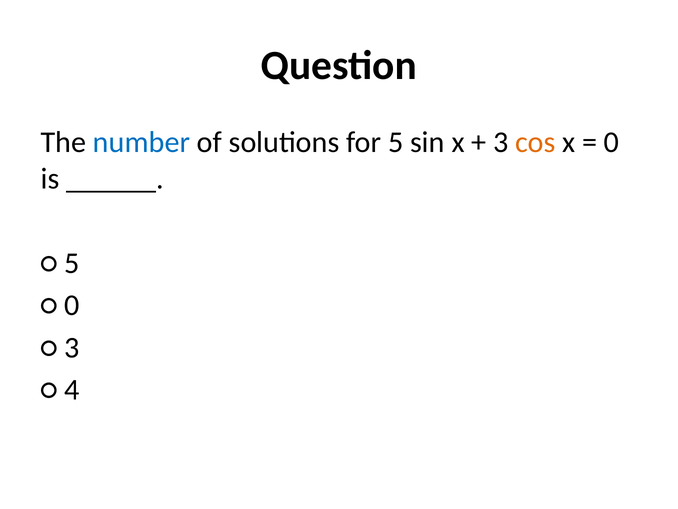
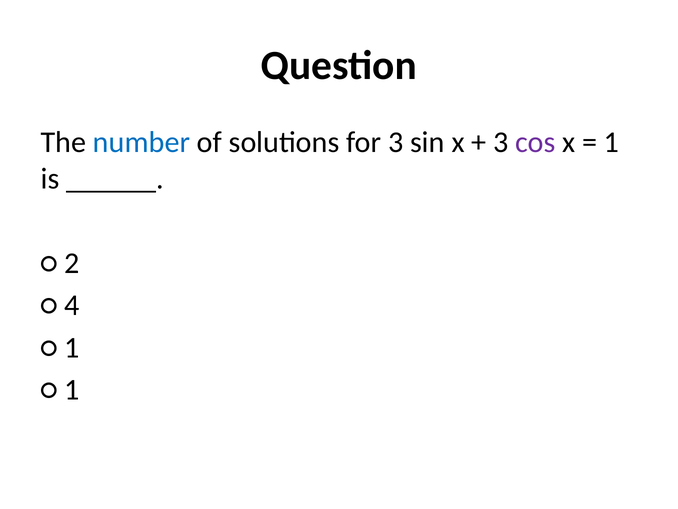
for 5: 5 -> 3
cos colour: orange -> purple
0 at (612, 142): 0 -> 1
5 at (72, 263): 5 -> 2
0 at (72, 305): 0 -> 4
3 at (72, 347): 3 -> 1
4 at (72, 390): 4 -> 1
